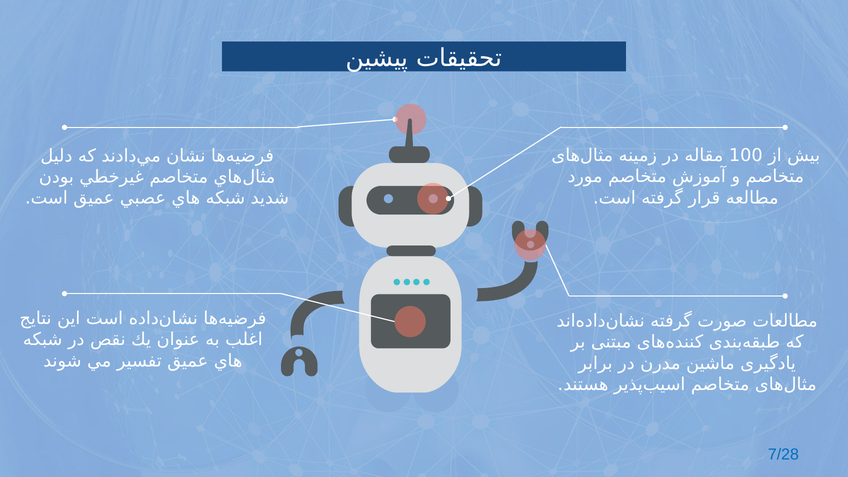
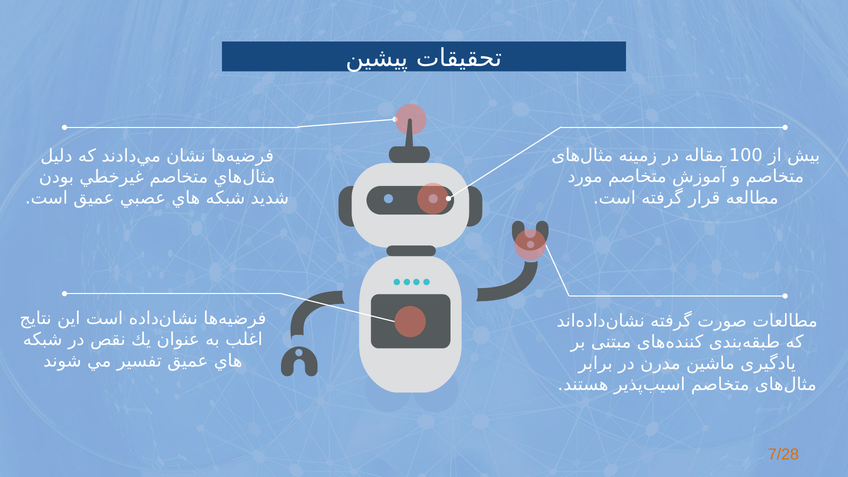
7/28 colour: blue -> orange
